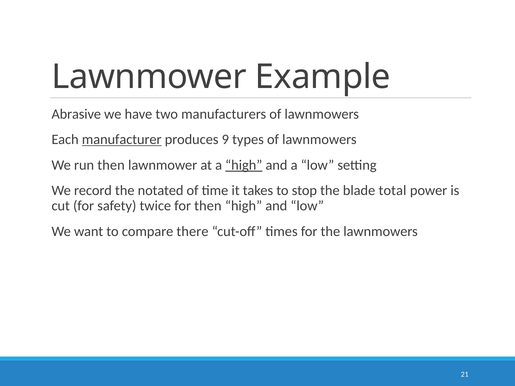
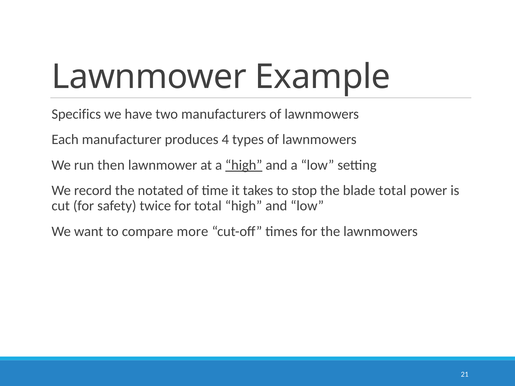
Abrasive: Abrasive -> Specifics
manufacturer underline: present -> none
9: 9 -> 4
for then: then -> total
there: there -> more
